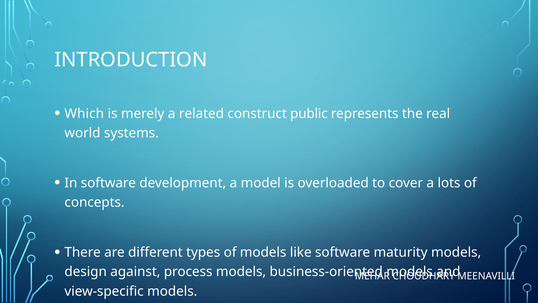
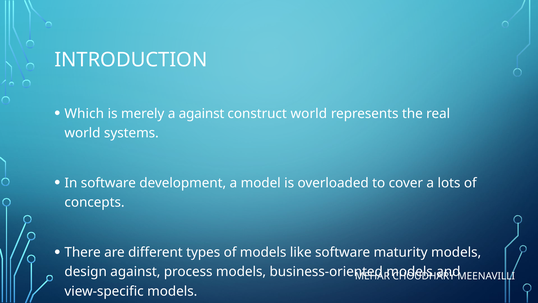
a related: related -> against
construct public: public -> world
